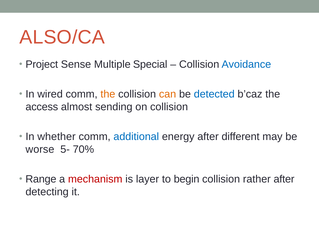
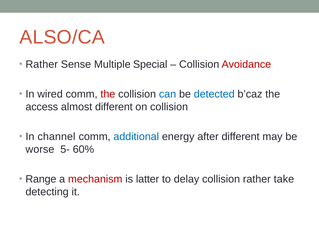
Project at (42, 65): Project -> Rather
Avoidance colour: blue -> red
the at (108, 94) colour: orange -> red
can colour: orange -> blue
almost sending: sending -> different
whether: whether -> channel
70%: 70% -> 60%
layer: layer -> latter
begin: begin -> delay
rather after: after -> take
